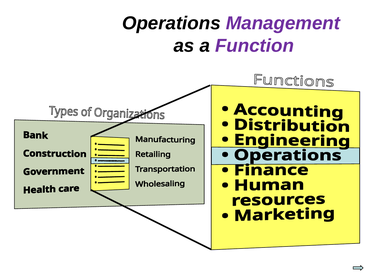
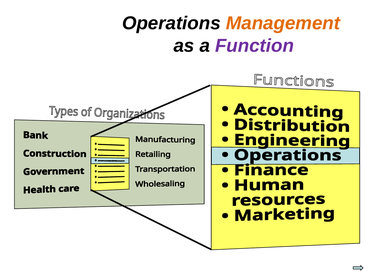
Management colour: purple -> orange
